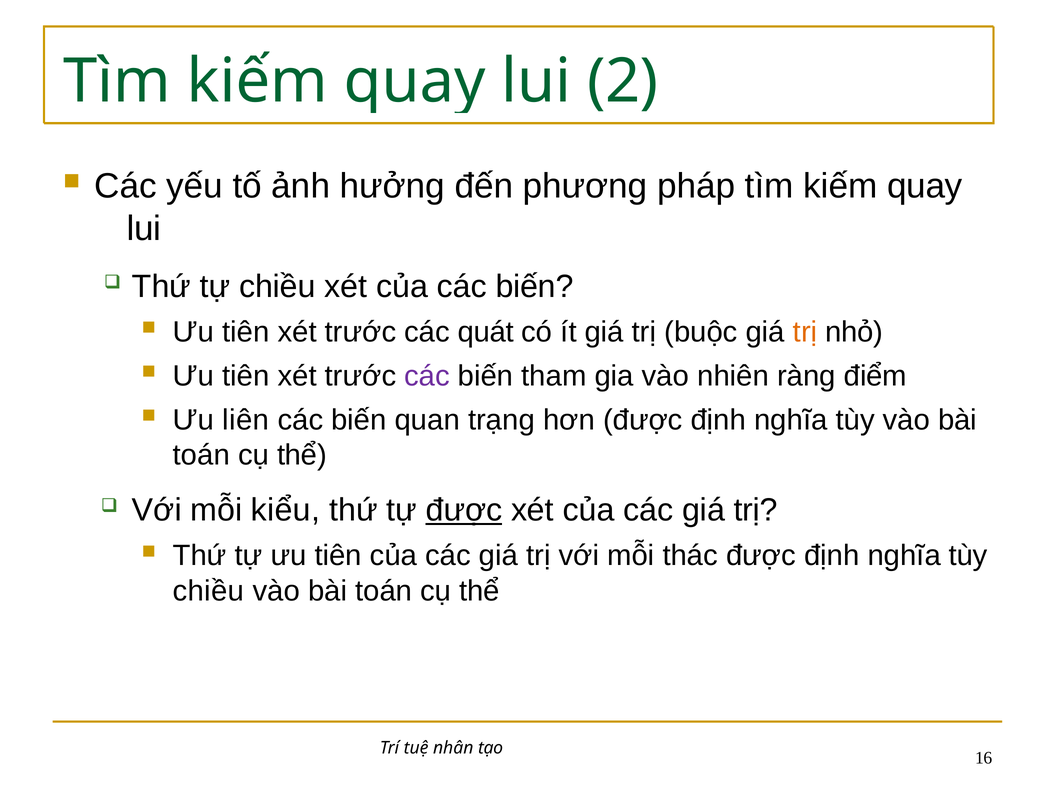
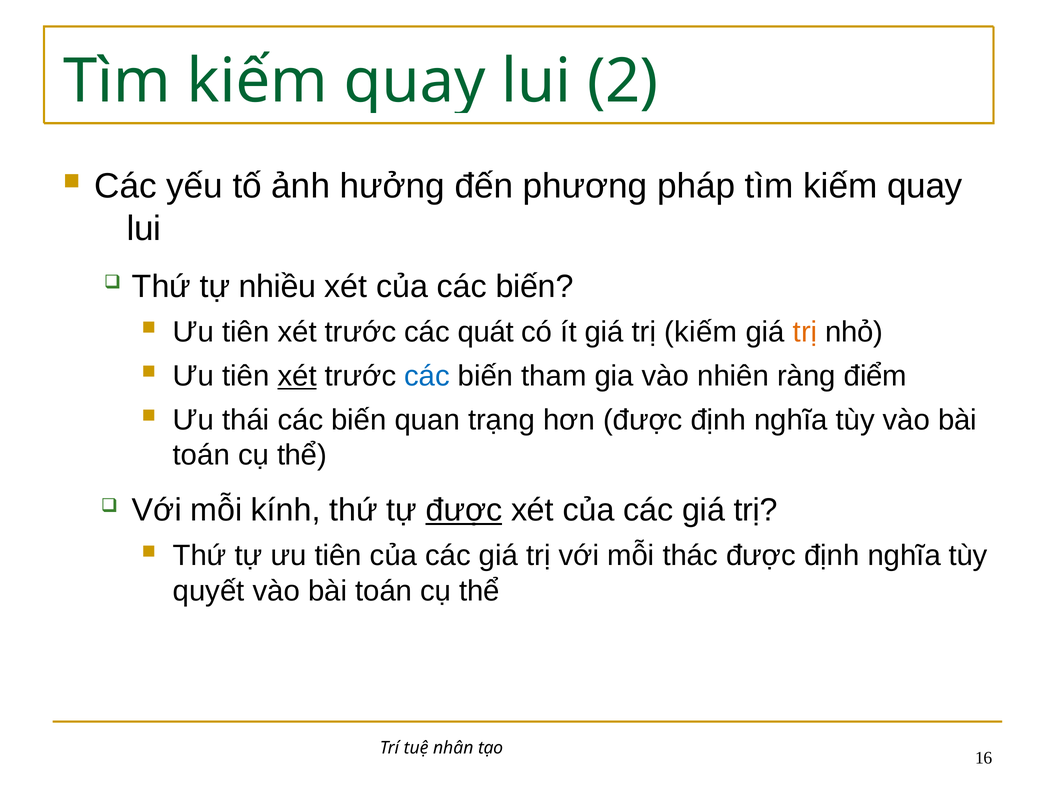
tự chiều: chiều -> nhiều
trị buộc: buộc -> kiếm
xét at (297, 376) underline: none -> present
các at (427, 376) colour: purple -> blue
liên: liên -> thái
kiểu: kiểu -> kính
chiều at (209, 590): chiều -> quyết
